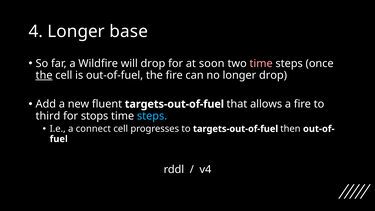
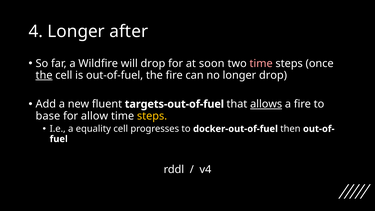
base: base -> after
allows underline: none -> present
third: third -> base
stops: stops -> allow
steps at (152, 116) colour: light blue -> yellow
connect: connect -> equality
to targets-out-of-fuel: targets-out-of-fuel -> docker-out-of-fuel
